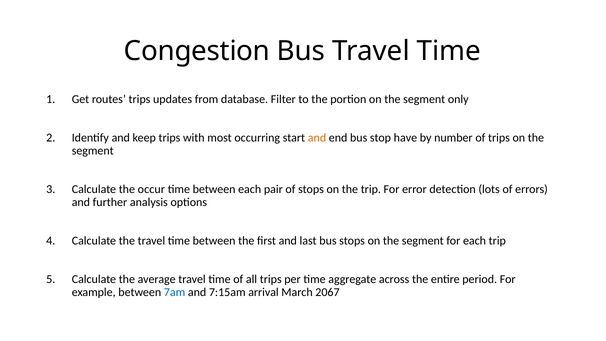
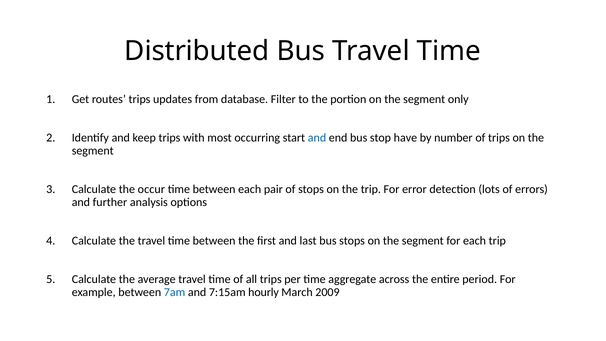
Congestion: Congestion -> Distributed
and at (317, 138) colour: orange -> blue
arrival: arrival -> hourly
2067: 2067 -> 2009
